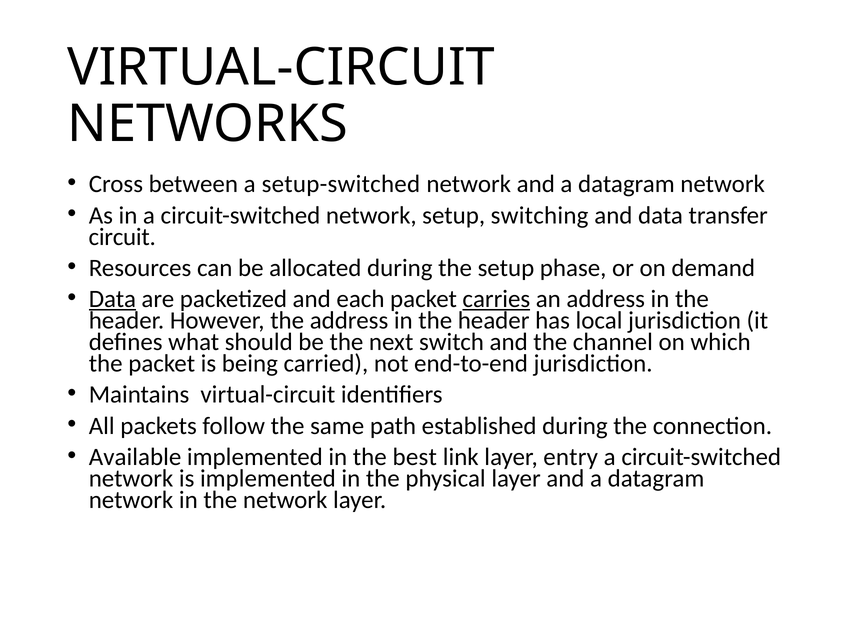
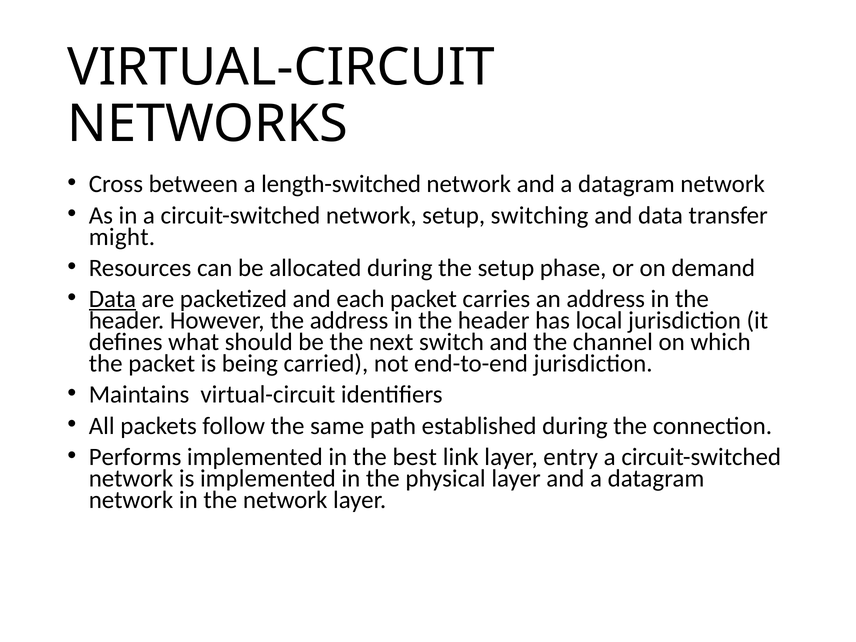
setup-switched: setup-switched -> length-switched
circuit: circuit -> might
carries underline: present -> none
Available: Available -> Performs
